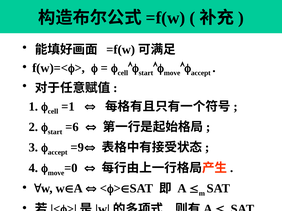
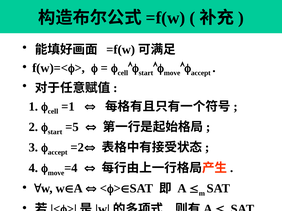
=6: =6 -> =5
=9: =9 -> =2
=0: =0 -> =4
